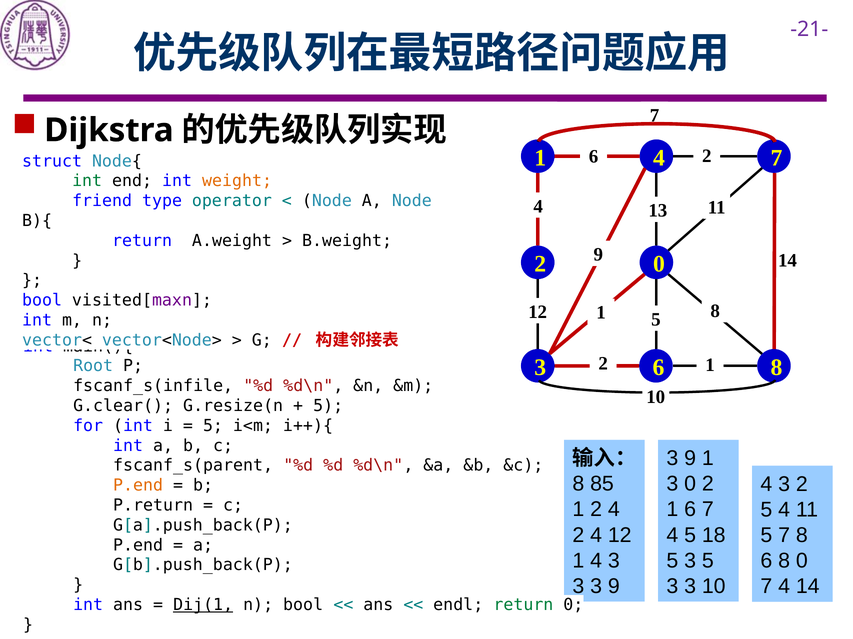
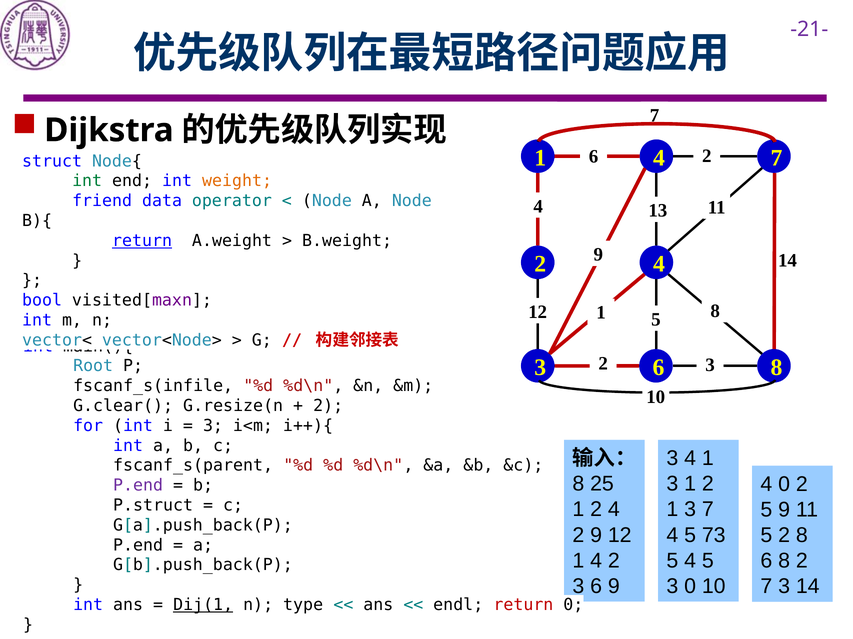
type: type -> data
return at (142, 241) underline: none -> present
0 at (659, 264): 0 -> 4
6 1: 1 -> 3
5 at (328, 406): 5 -> 2
5 at (213, 426): 5 -> 3
9 at (690, 459): 9 -> 4
85: 85 -> 25
3 0: 0 -> 1
3 at (784, 485): 3 -> 0
P.end at (138, 486) colour: orange -> purple
P.return: P.return -> P.struct
6 at (690, 510): 6 -> 3
5 4: 4 -> 9
4 at (596, 536): 4 -> 9
18: 18 -> 73
5 7: 7 -> 2
1 4 3: 3 -> 2
3 at (690, 561): 3 -> 4
8 0: 0 -> 2
3 at (596, 587): 3 -> 6
3 at (690, 587): 3 -> 0
4 at (784, 587): 4 -> 3
n bool: bool -> type
return at (523, 605) colour: green -> red
